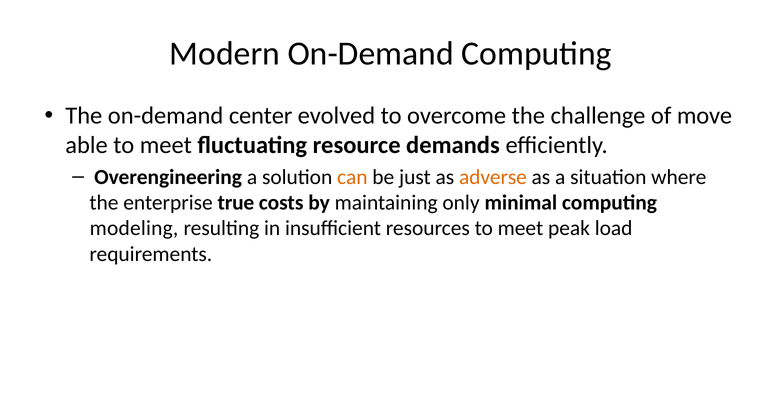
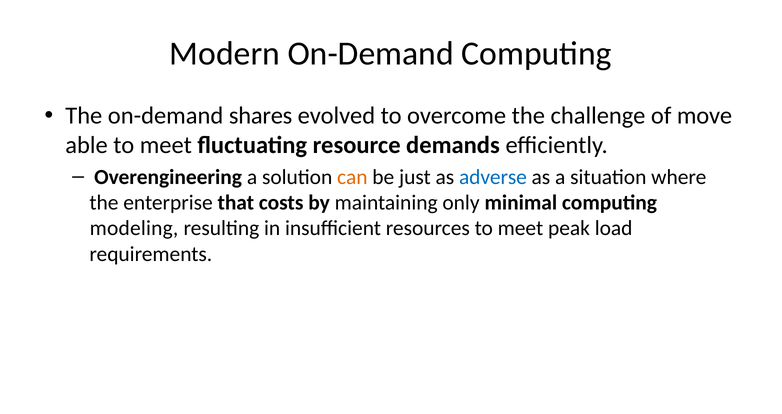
center: center -> shares
adverse colour: orange -> blue
true: true -> that
